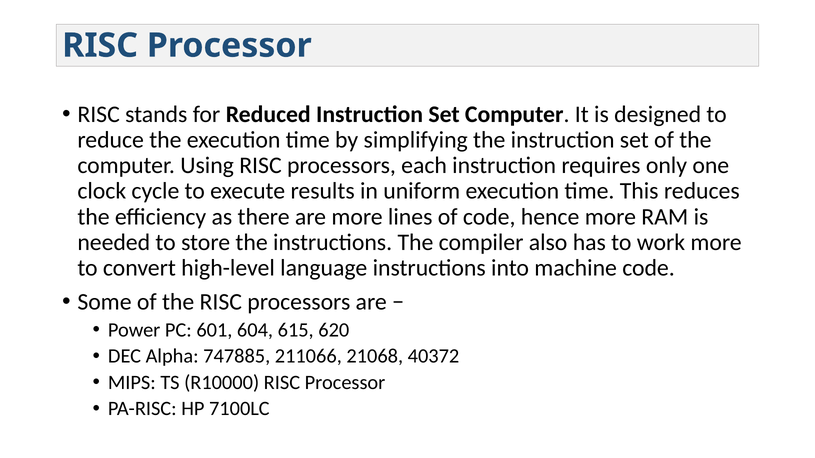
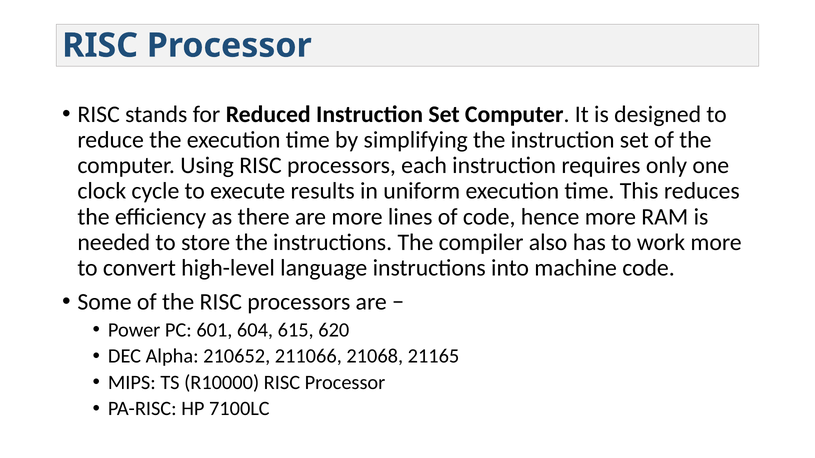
747885: 747885 -> 210652
40372: 40372 -> 21165
